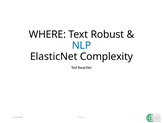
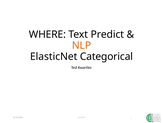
Robust: Robust -> Predict
NLP colour: blue -> orange
Complexity: Complexity -> Categorical
